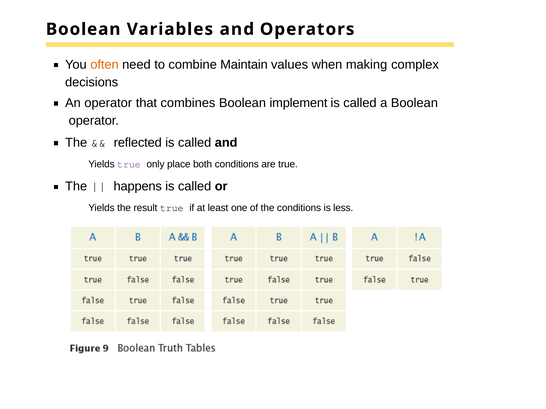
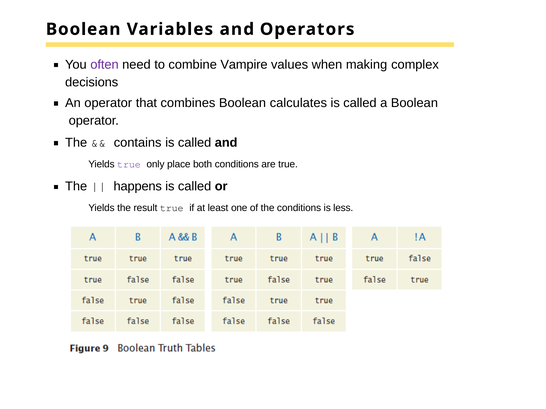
often colour: orange -> purple
Maintain: Maintain -> Vampire
implement: implement -> calculates
reflected: reflected -> contains
